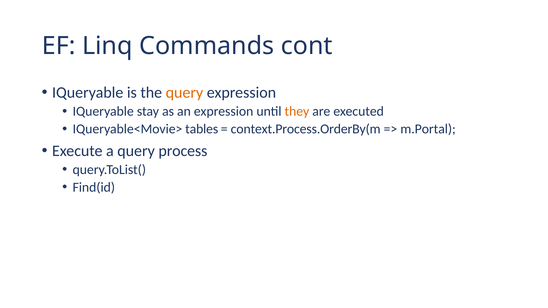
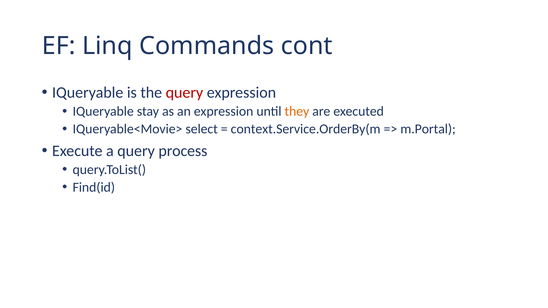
query at (184, 93) colour: orange -> red
tables: tables -> select
context.Process.OrderBy(m: context.Process.OrderBy(m -> context.Service.OrderBy(m
